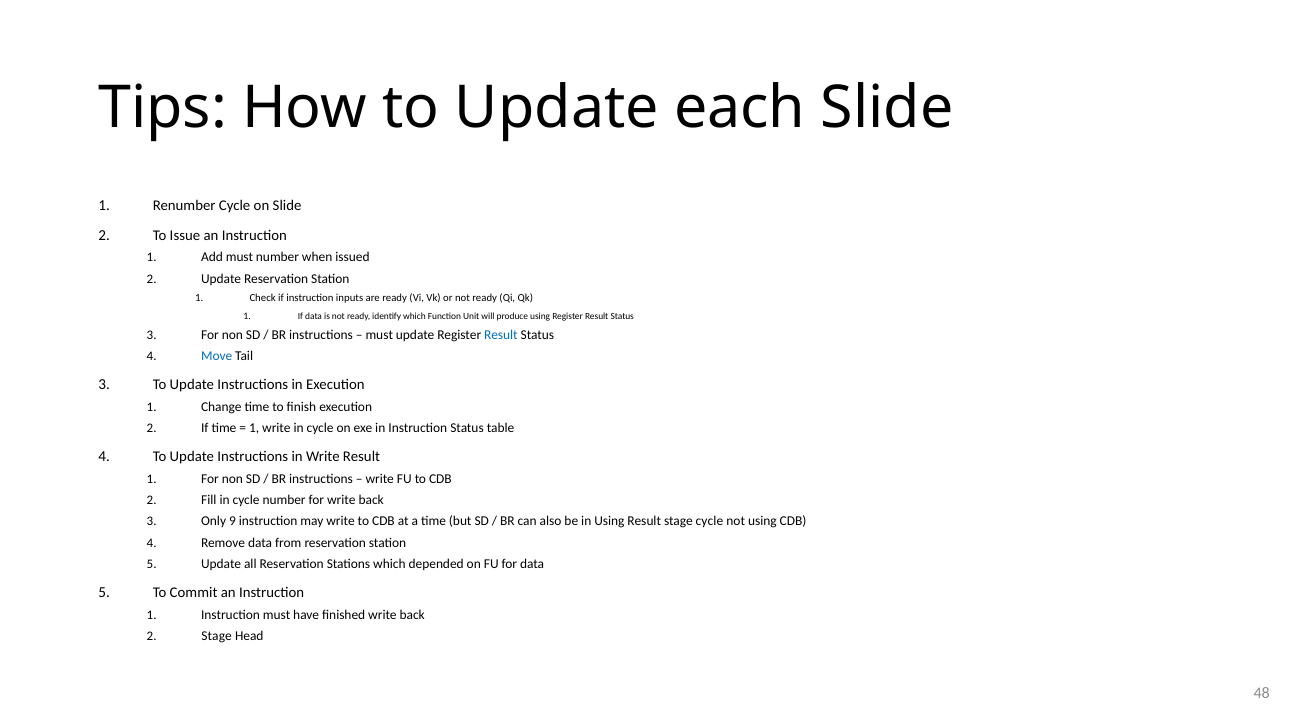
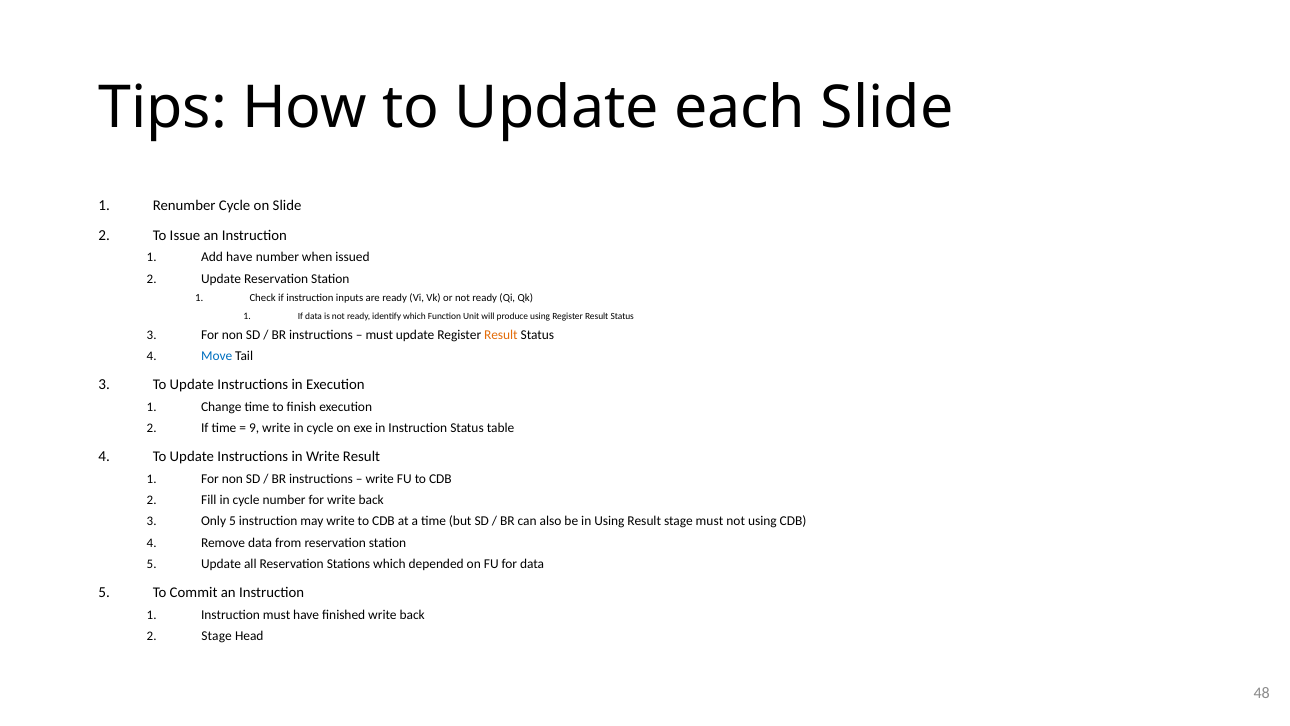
Add must: must -> have
Result at (501, 335) colour: blue -> orange
1 at (254, 428): 1 -> 9
Only 9: 9 -> 5
stage cycle: cycle -> must
